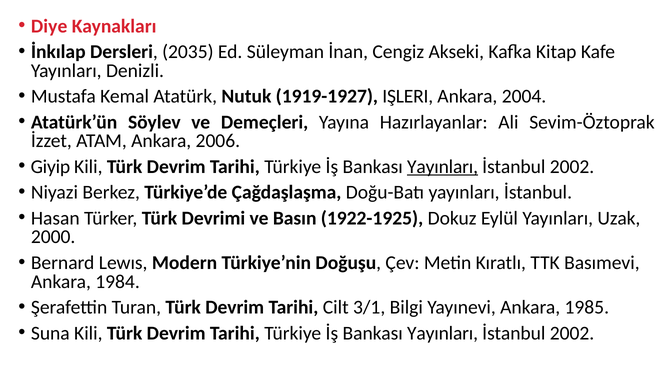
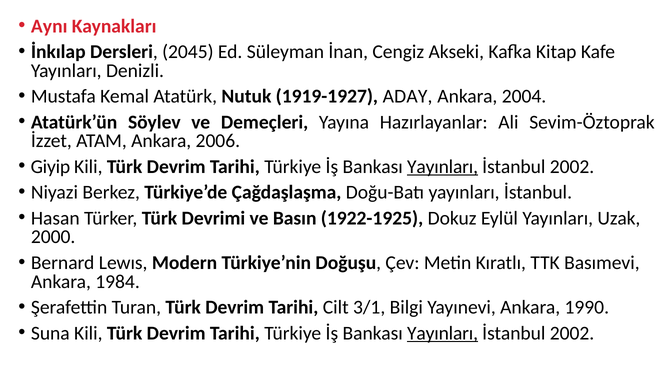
Diye: Diye -> Aynı
2035: 2035 -> 2045
IŞLERI: IŞLERI -> ADAY
1985: 1985 -> 1990
Yayınları at (443, 333) underline: none -> present
